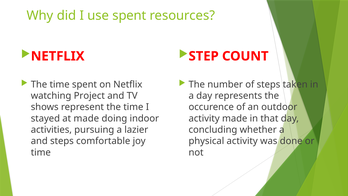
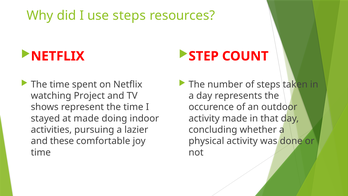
use spent: spent -> steps
and steps: steps -> these
